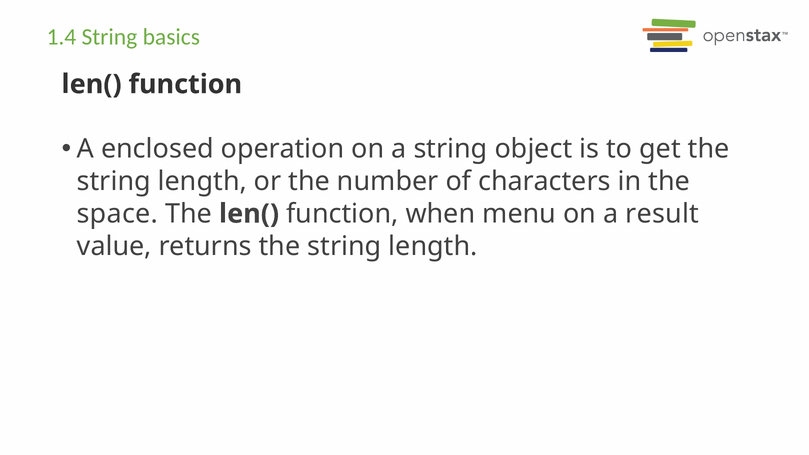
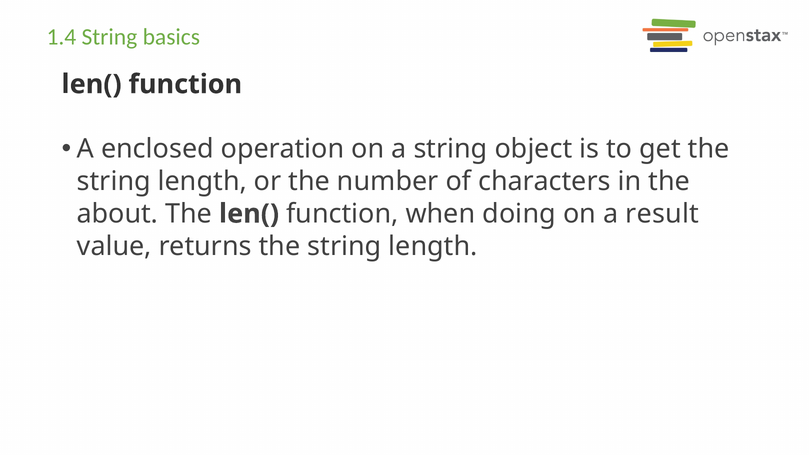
space: space -> about
menu: menu -> doing
